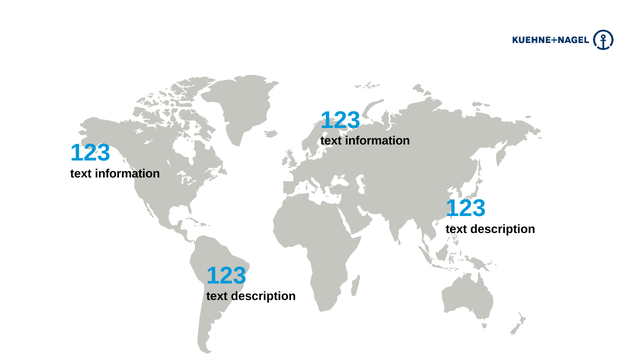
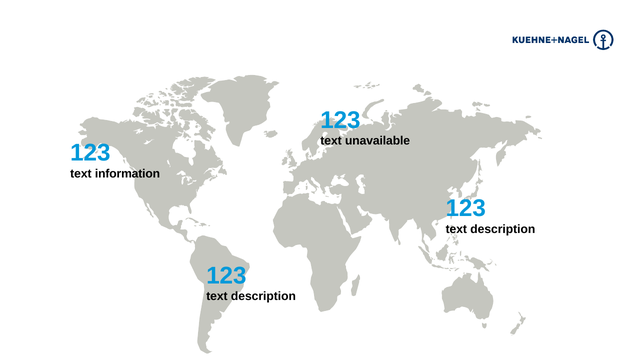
information at (378, 141): information -> unavailable
